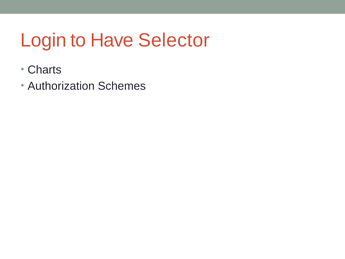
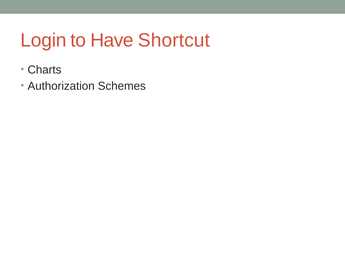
Selector: Selector -> Shortcut
